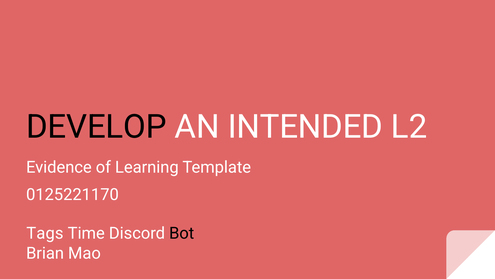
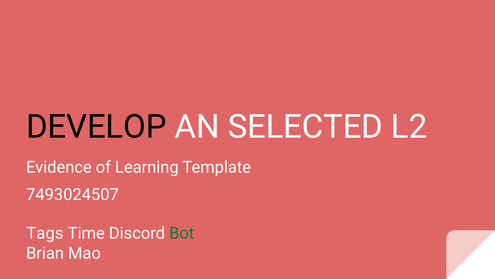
INTENDED: INTENDED -> SELECTED
0125221170: 0125221170 -> 7493024507
Bot colour: black -> green
